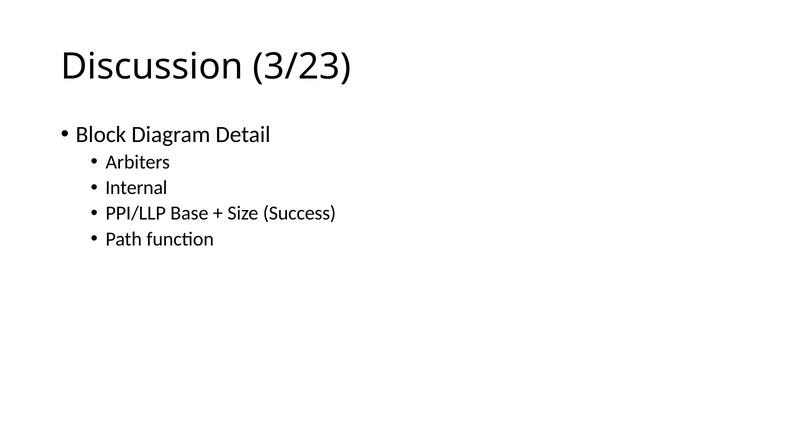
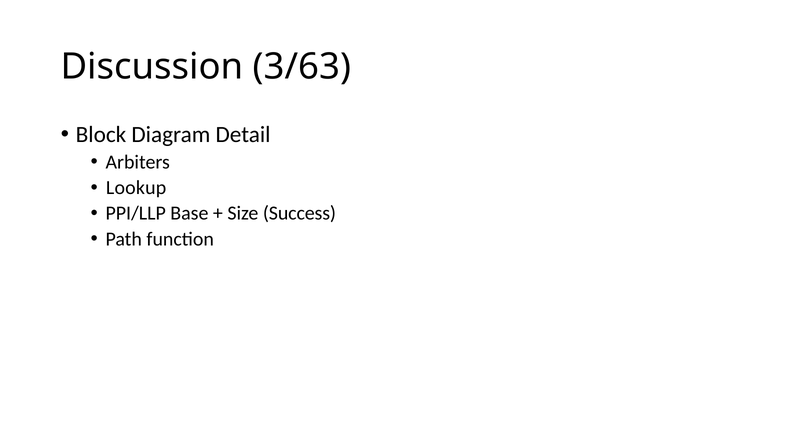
3/23: 3/23 -> 3/63
Internal: Internal -> Lookup
